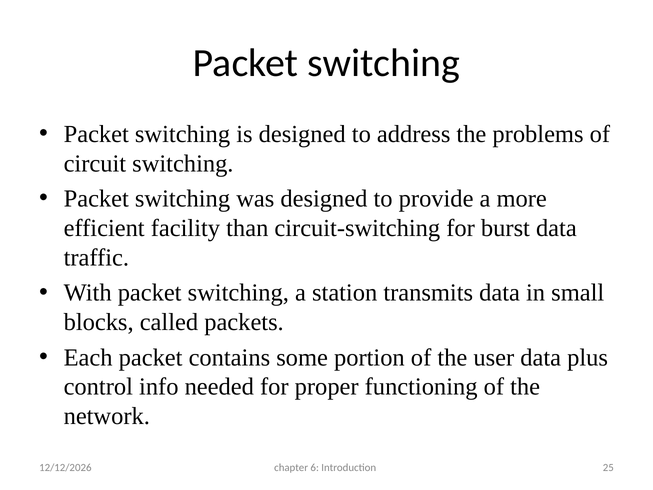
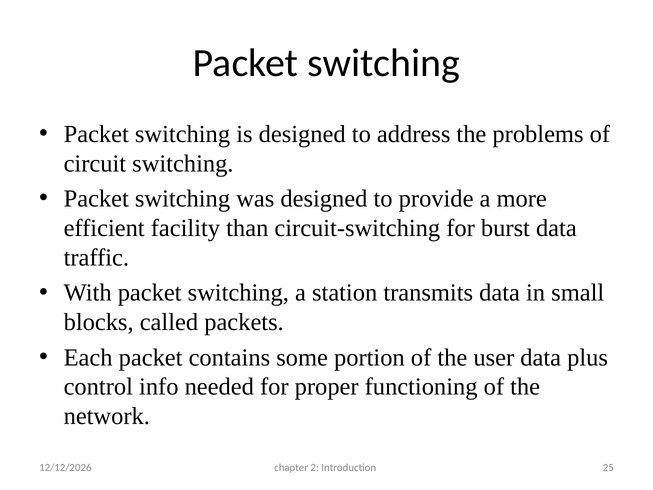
6: 6 -> 2
